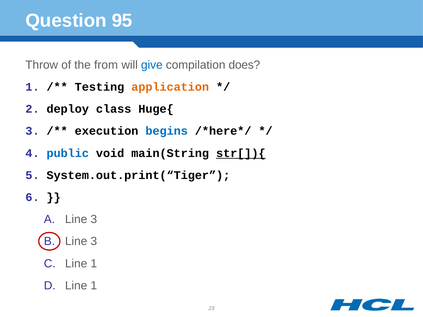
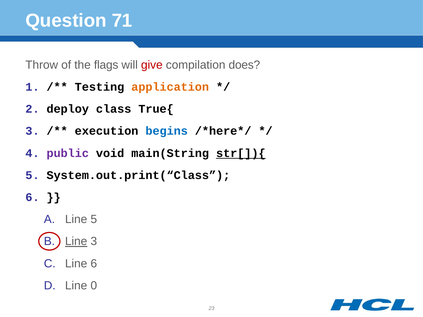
95: 95 -> 71
from: from -> flags
give colour: blue -> red
Huge{: Huge{ -> True{
public colour: blue -> purple
System.out.print(“Tiger: System.out.print(“Tiger -> System.out.print(“Class
3 at (94, 220): 3 -> 5
Line at (76, 242) underline: none -> present
1 at (94, 264): 1 -> 6
1 at (94, 286): 1 -> 0
